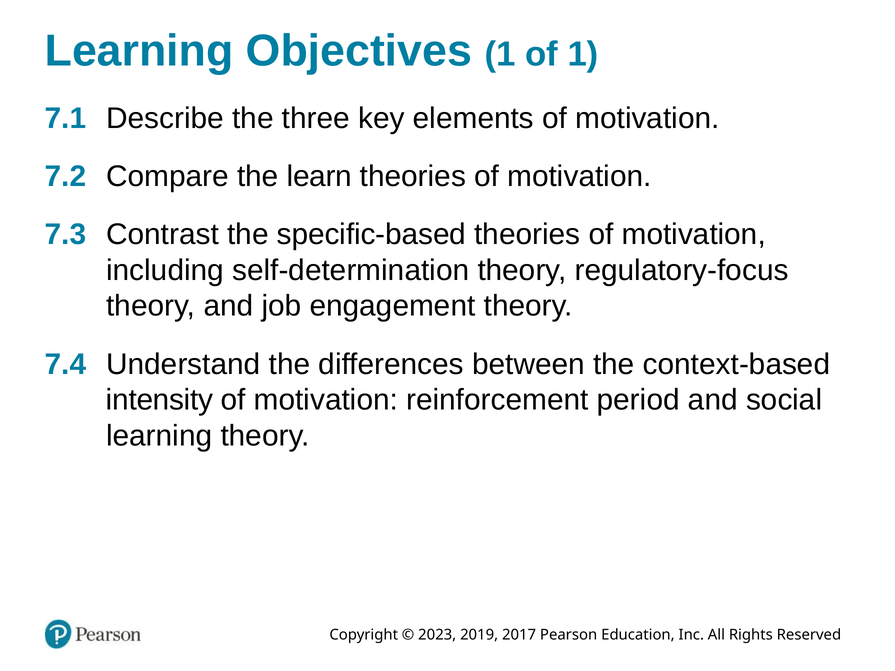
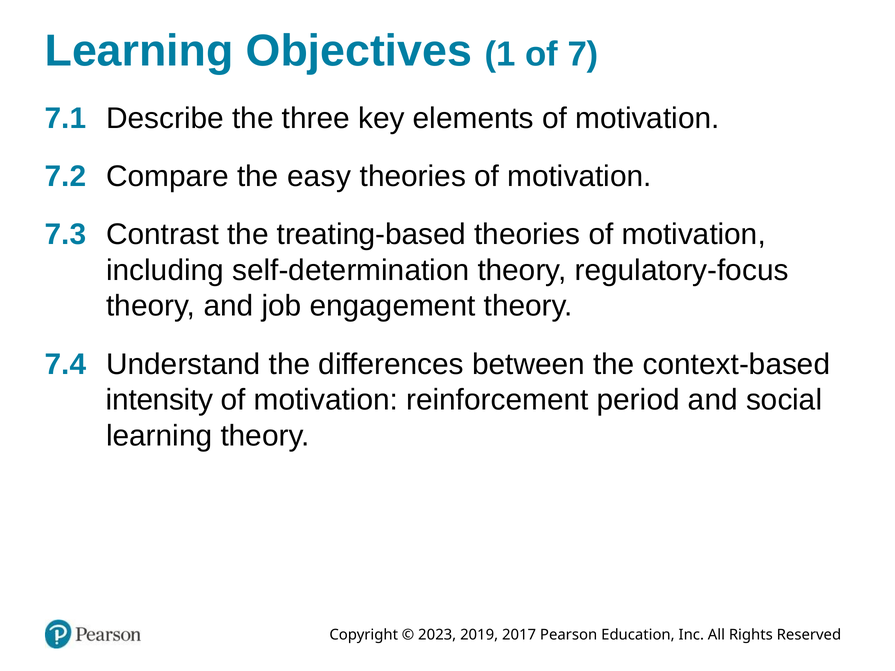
of 1: 1 -> 7
learn: learn -> easy
specific-based: specific-based -> treating-based
